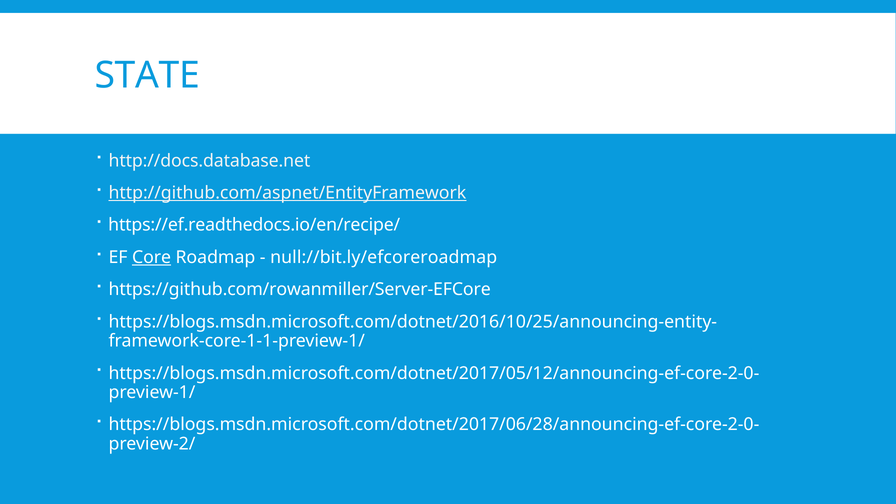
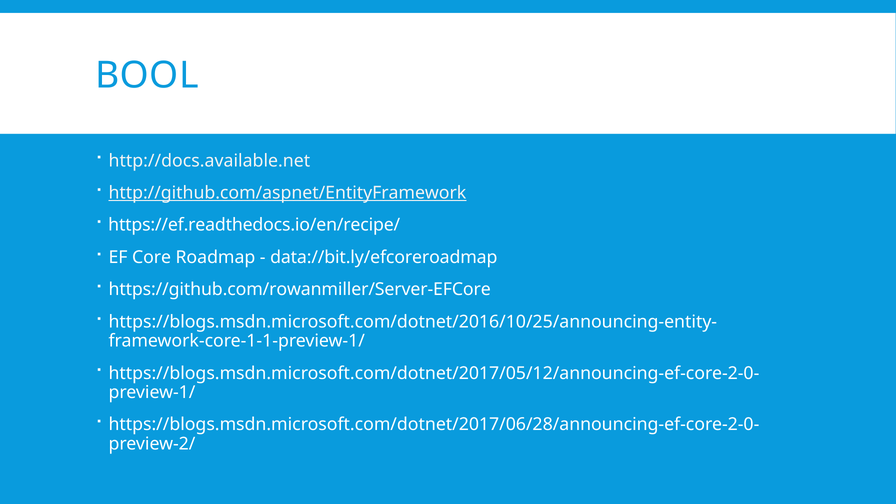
STATE: STATE -> BOOL
http://docs.database.net: http://docs.database.net -> http://docs.available.net
Core underline: present -> none
null://bit.ly/efcoreroadmap: null://bit.ly/efcoreroadmap -> data://bit.ly/efcoreroadmap
